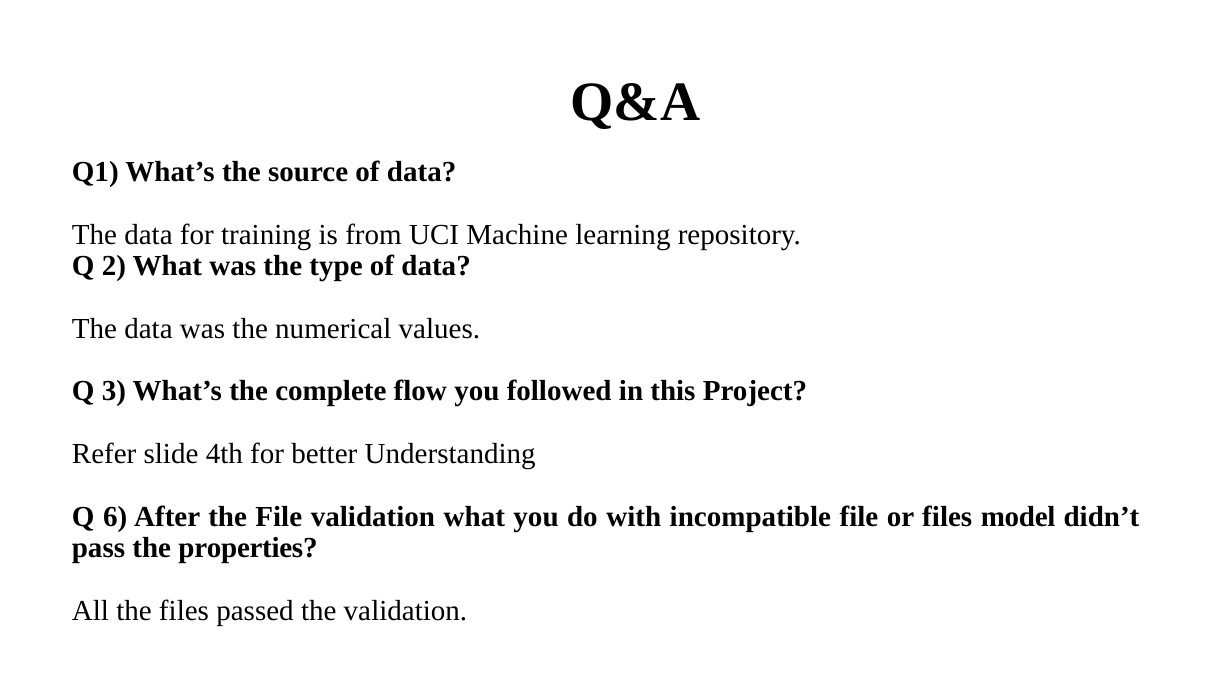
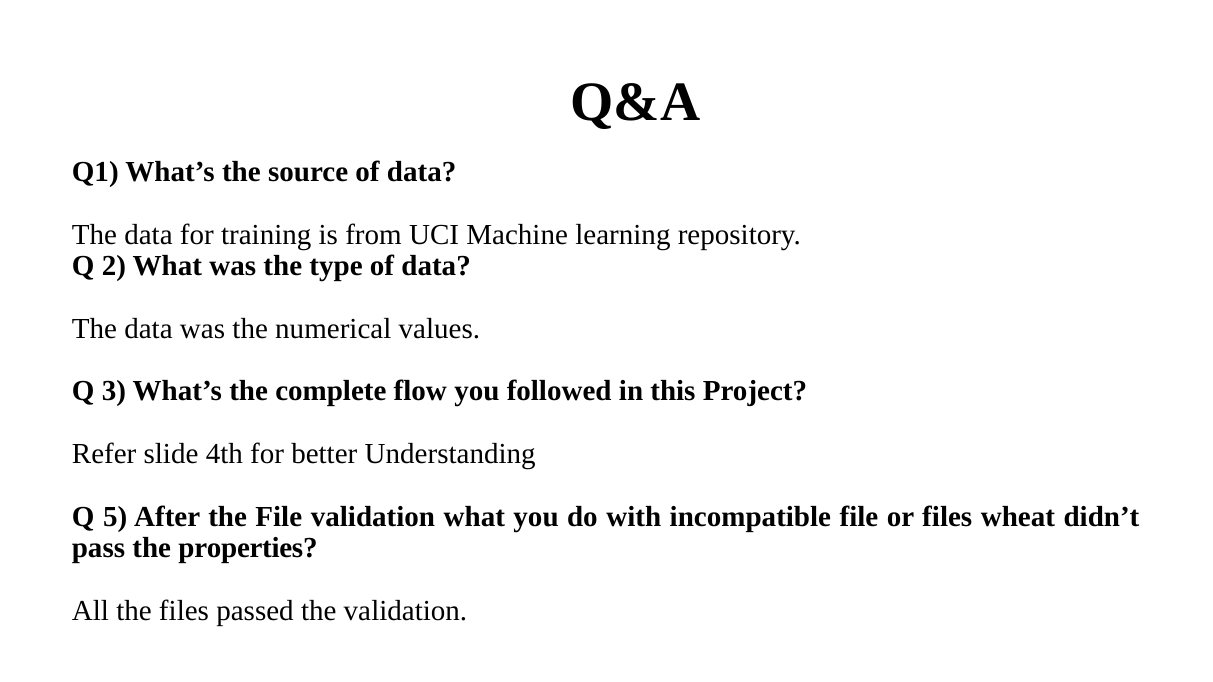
6: 6 -> 5
model: model -> wheat
